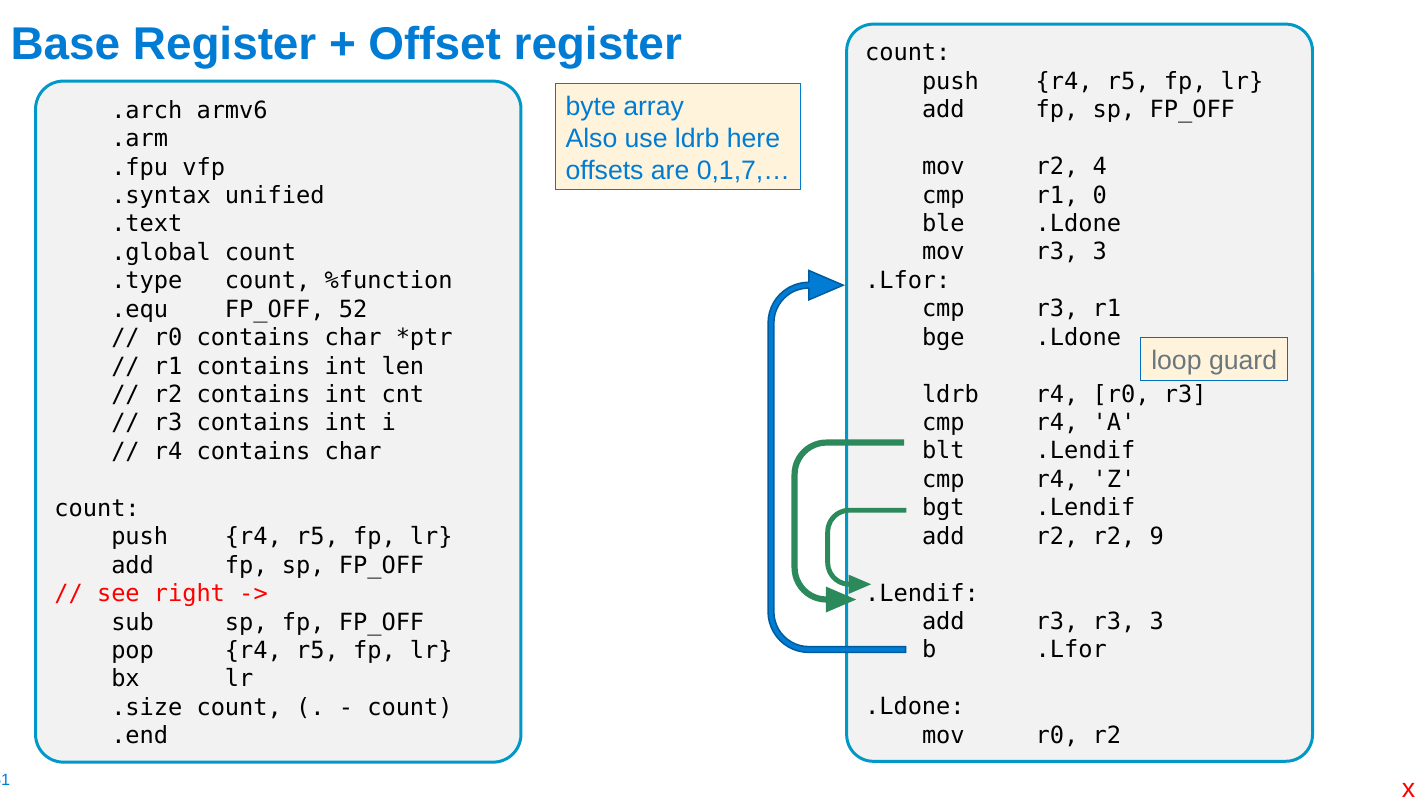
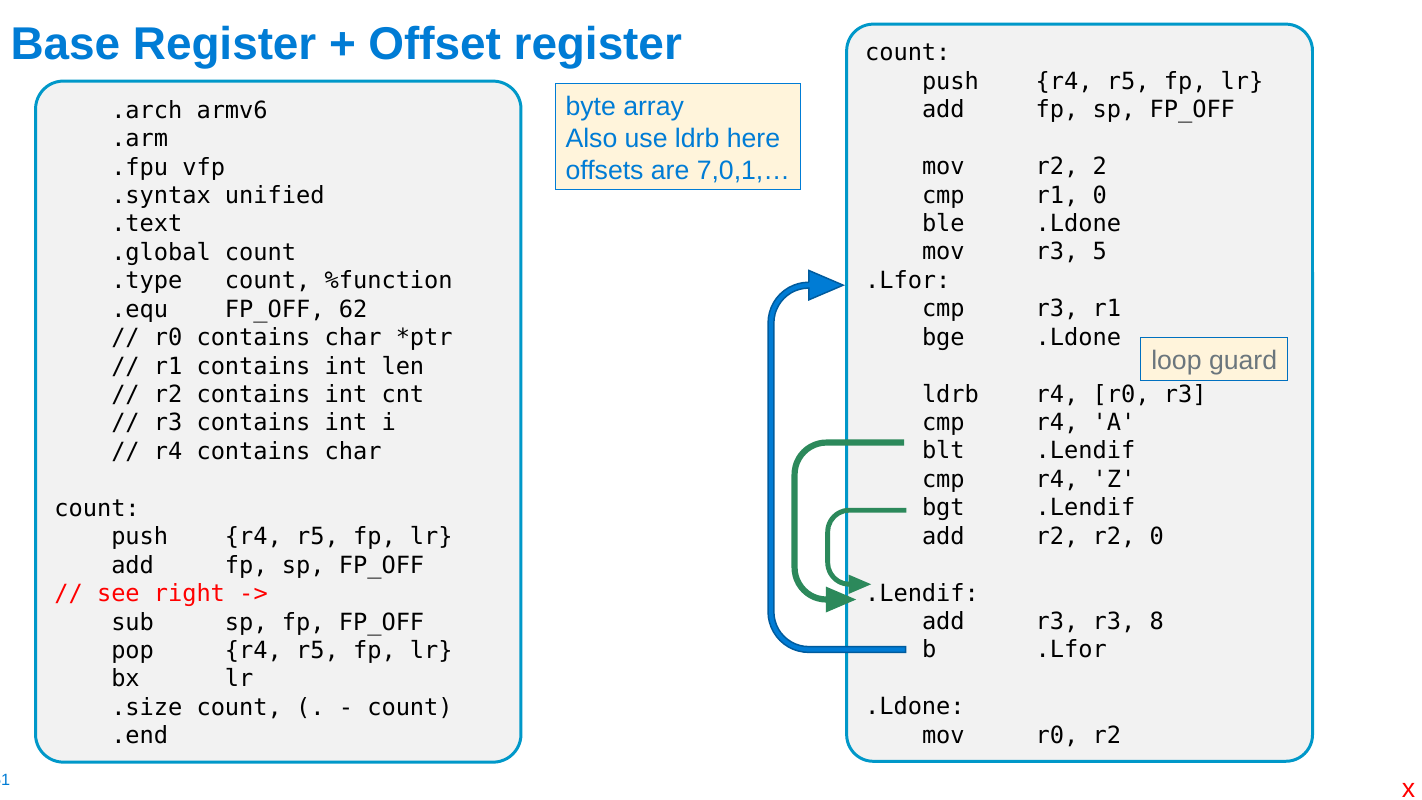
4: 4 -> 2
0,1,7,…: 0,1,7,… -> 7,0,1,…
mov r3 3: 3 -> 5
52: 52 -> 62
r2 9: 9 -> 0
r3 r3 3: 3 -> 8
